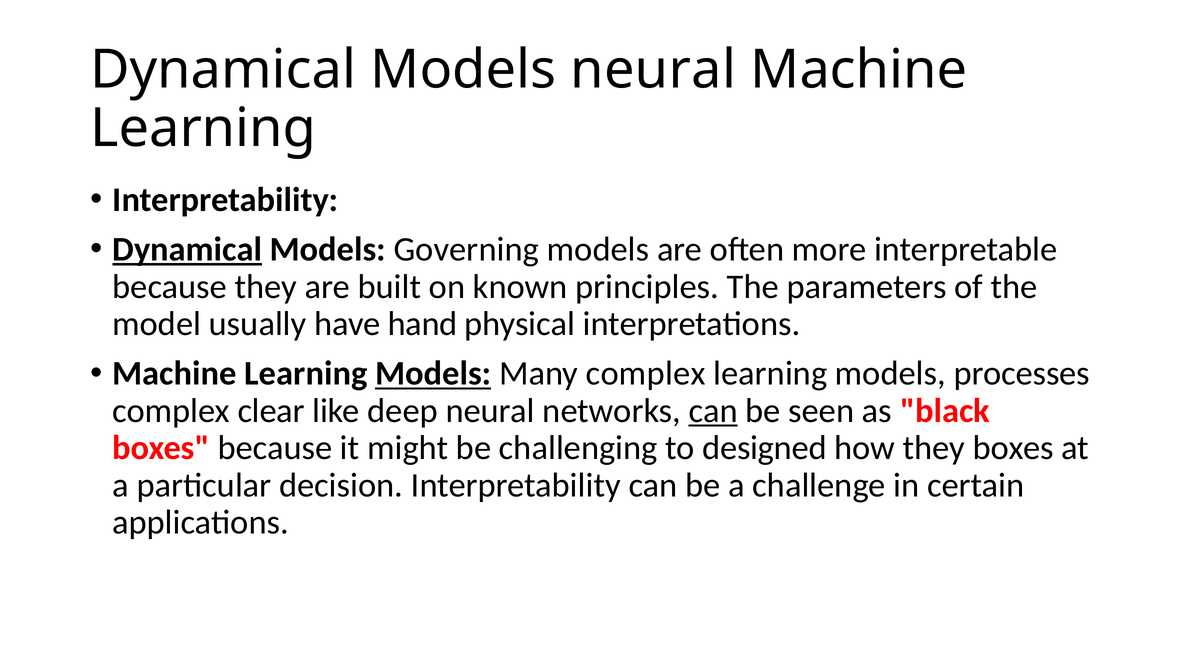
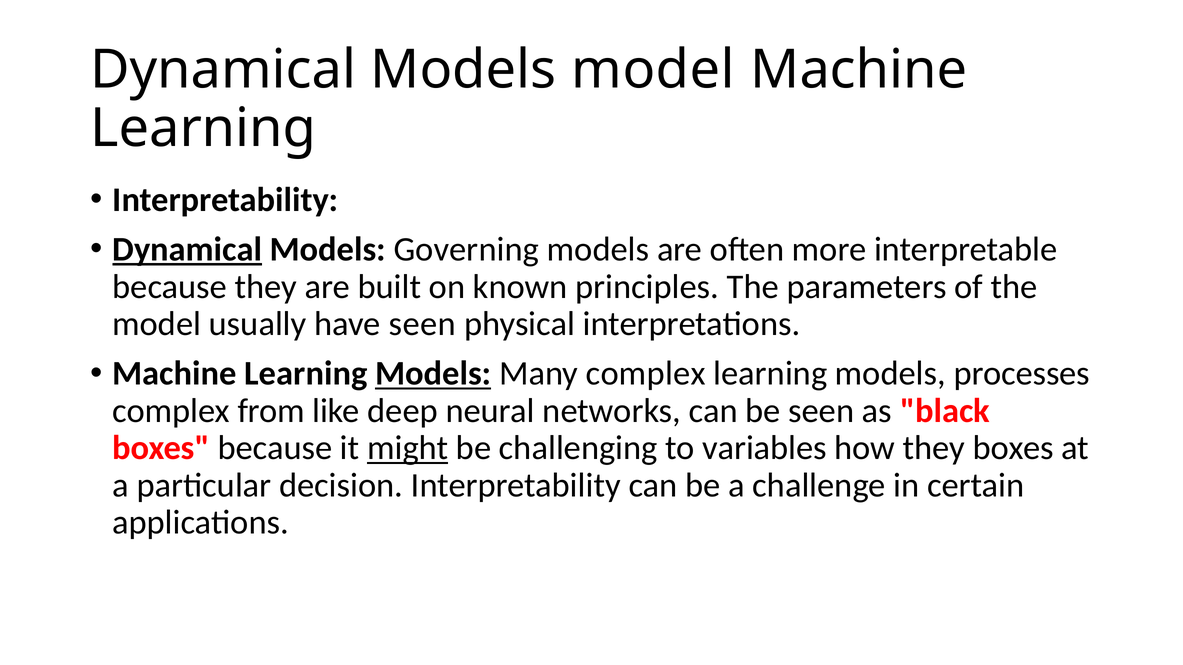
Models neural: neural -> model
have hand: hand -> seen
clear: clear -> from
can at (713, 411) underline: present -> none
might underline: none -> present
designed: designed -> variables
